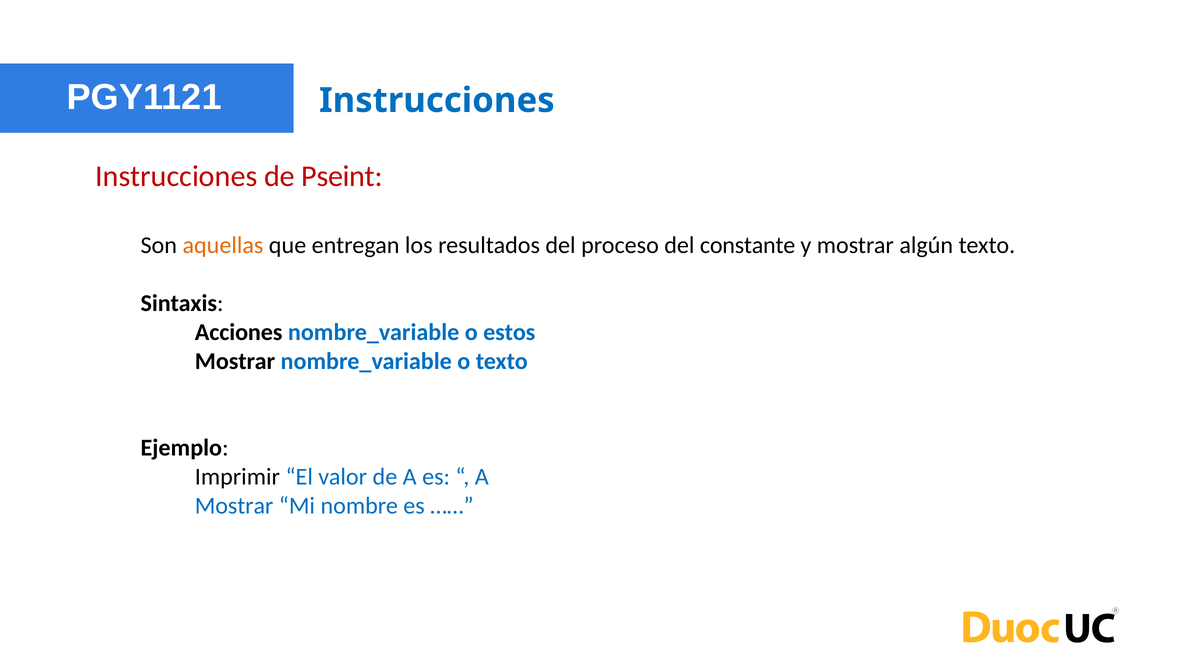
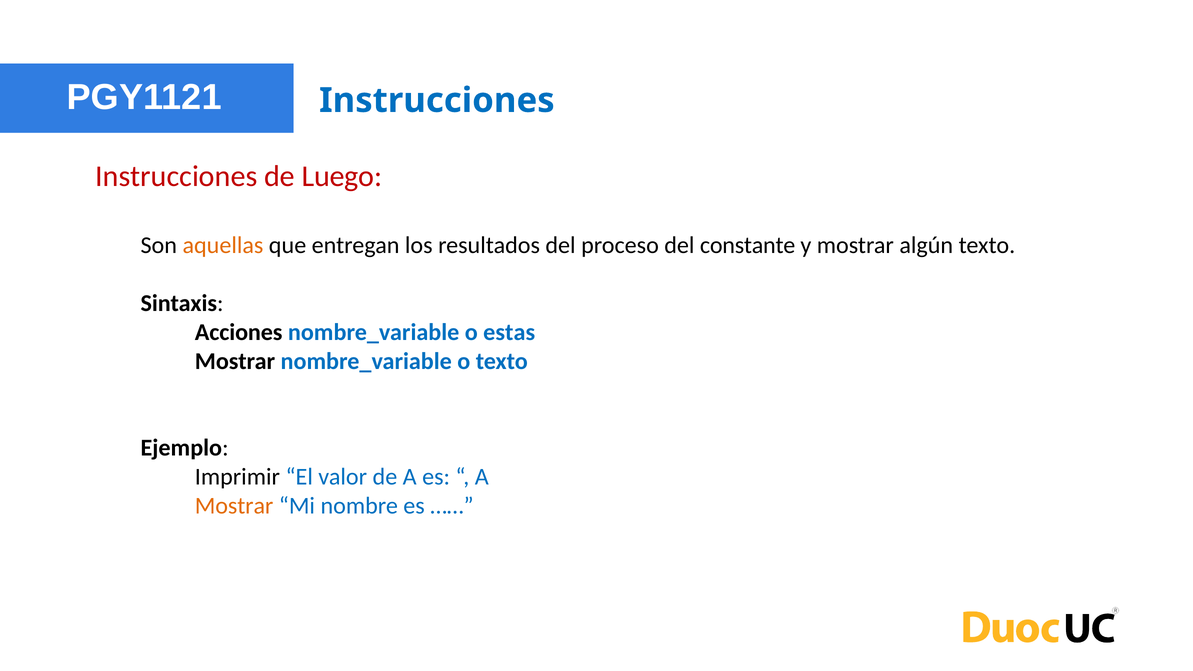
Pseint: Pseint -> Luego
estos: estos -> estas
Mostrar at (234, 506) colour: blue -> orange
